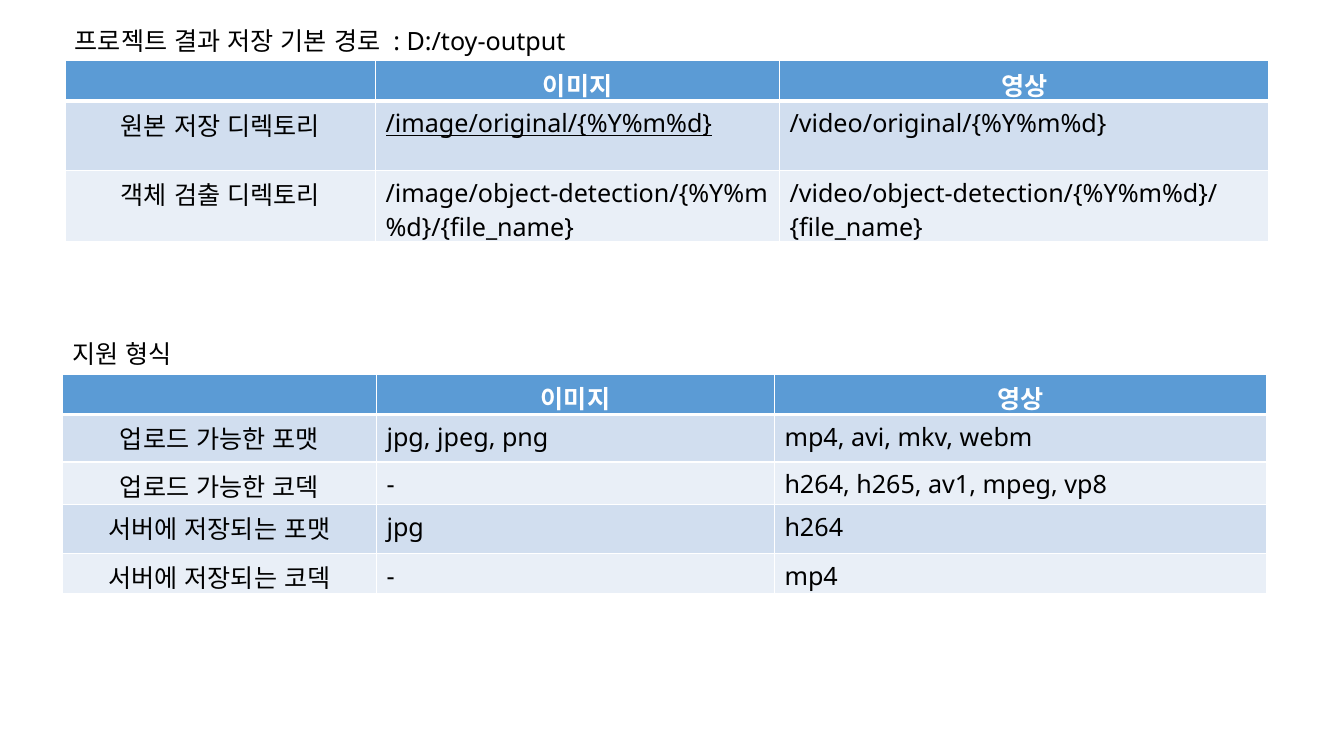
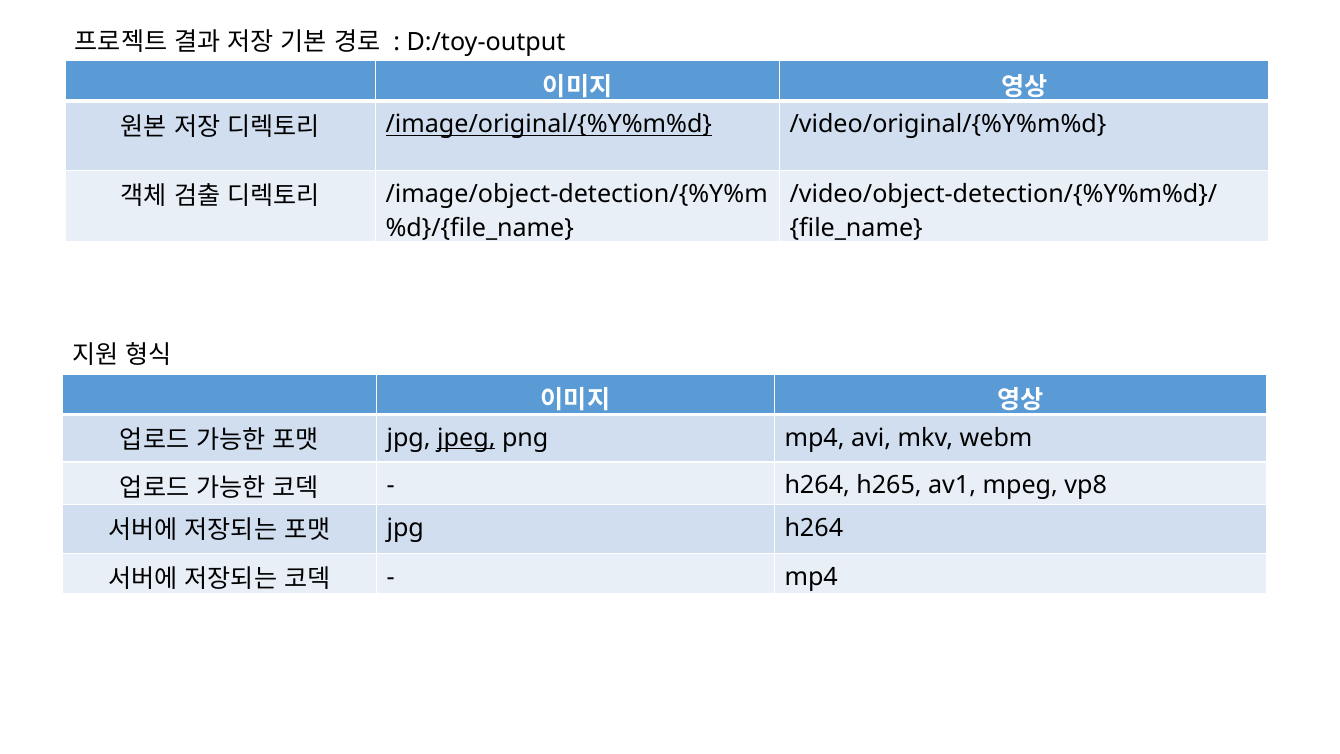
jpeg underline: none -> present
